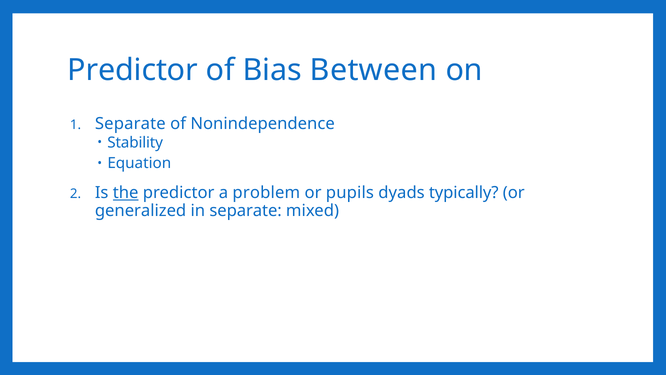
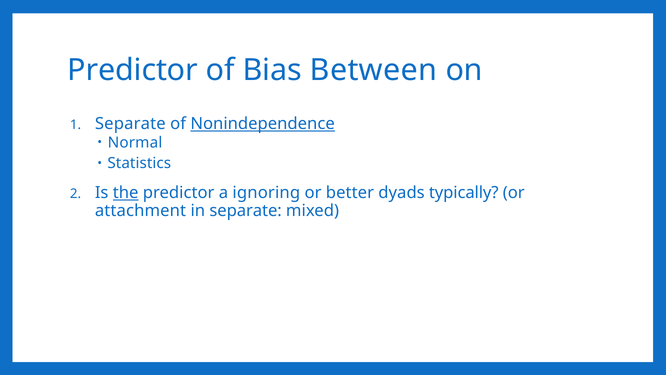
Nonindependence underline: none -> present
Stability: Stability -> Normal
Equation: Equation -> Statistics
problem: problem -> ignoring
pupils: pupils -> better
generalized: generalized -> attachment
